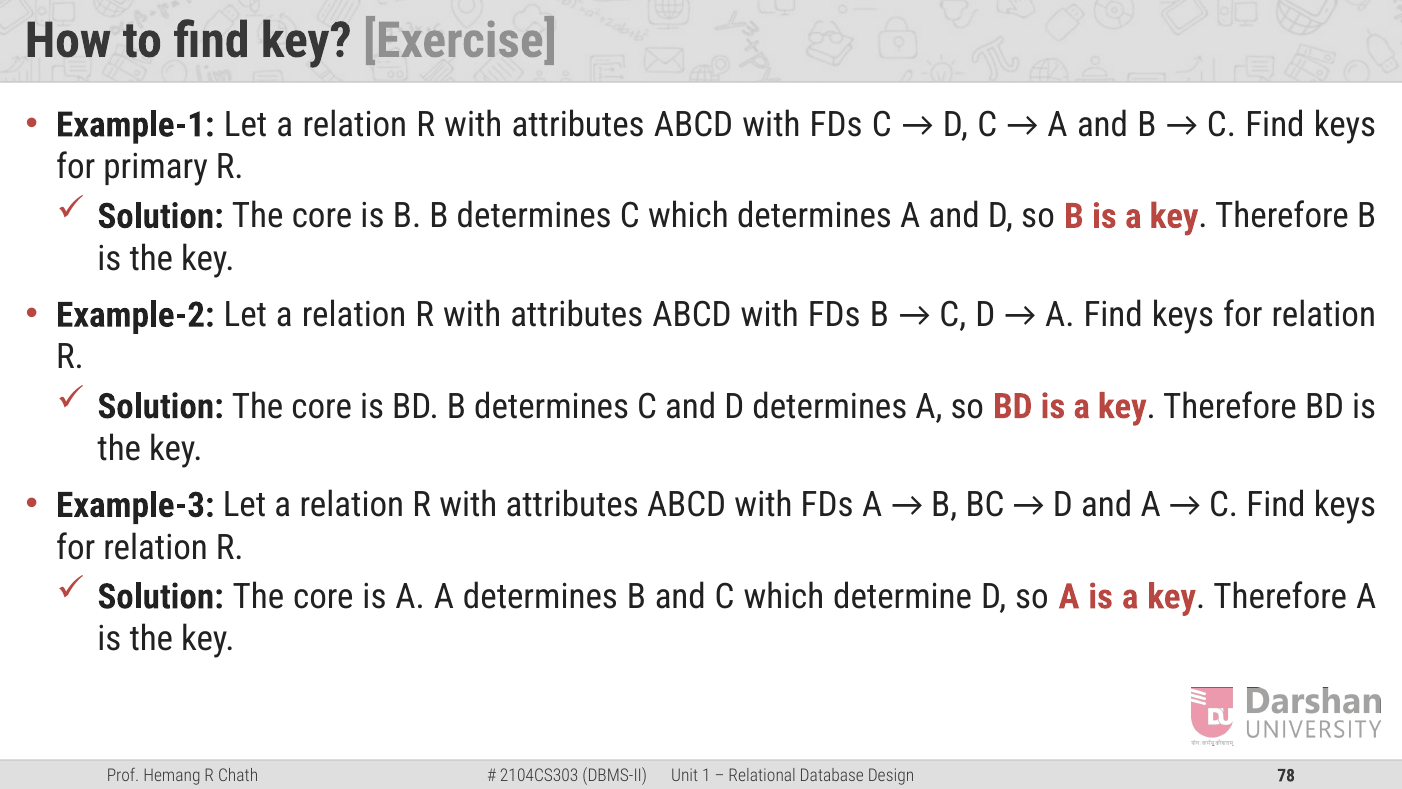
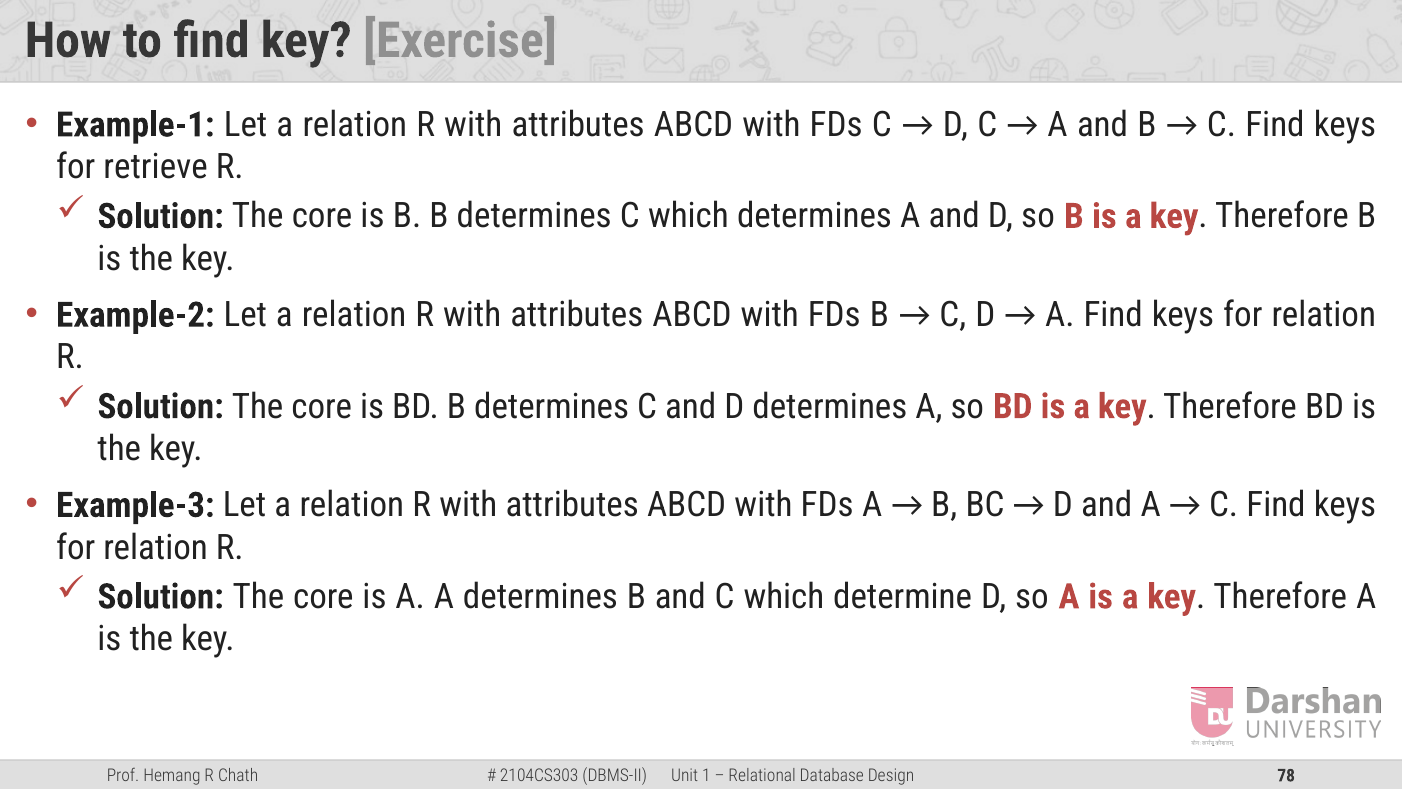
primary: primary -> retrieve
